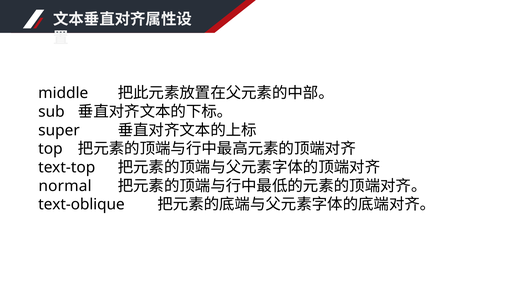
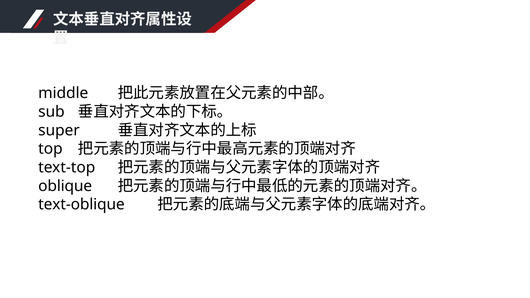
normal: normal -> oblique
